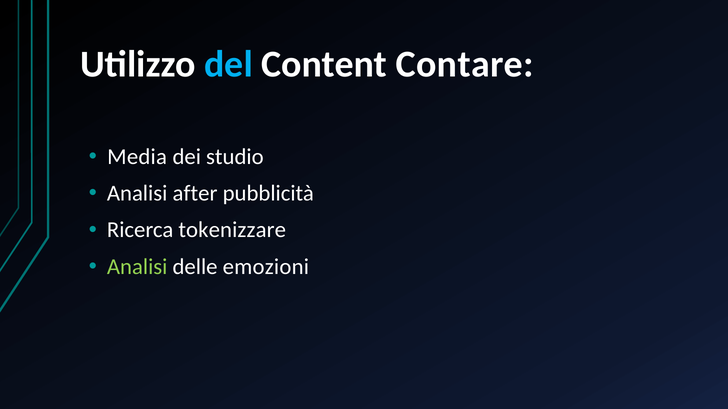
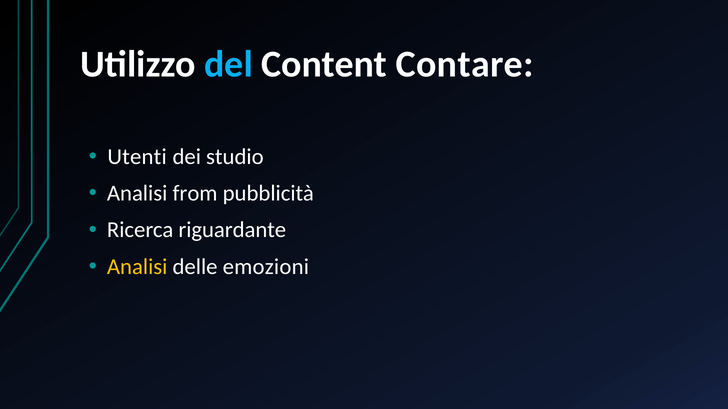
Media: Media -> Utenti
after: after -> from
tokenizzare: tokenizzare -> riguardante
Analisi at (137, 267) colour: light green -> yellow
